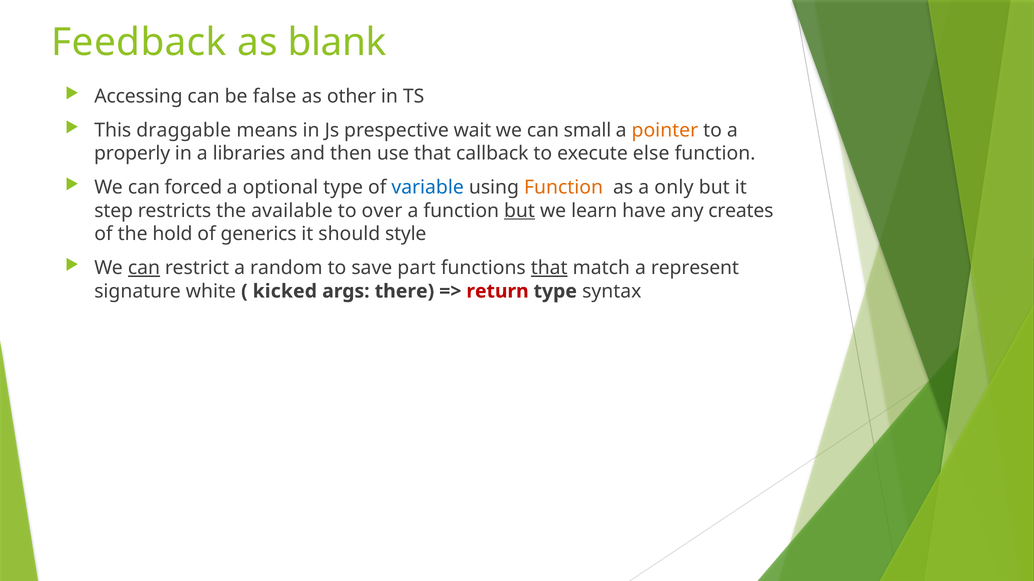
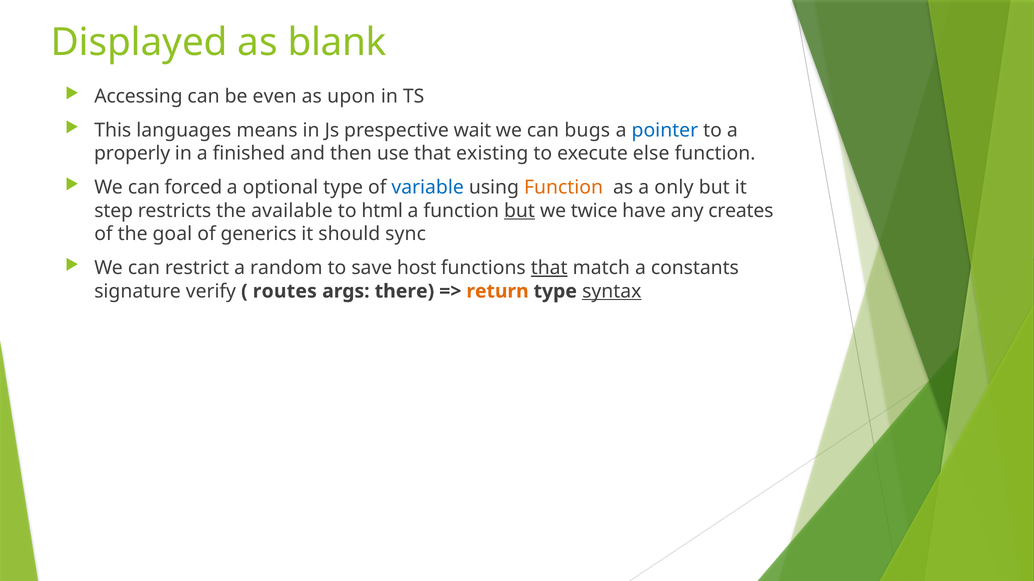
Feedback: Feedback -> Displayed
false: false -> even
other: other -> upon
draggable: draggable -> languages
small: small -> bugs
pointer colour: orange -> blue
libraries: libraries -> finished
callback: callback -> existing
over: over -> html
learn: learn -> twice
hold: hold -> goal
style: style -> sync
can at (144, 268) underline: present -> none
part: part -> host
represent: represent -> constants
white: white -> verify
kicked: kicked -> routes
return colour: red -> orange
syntax underline: none -> present
